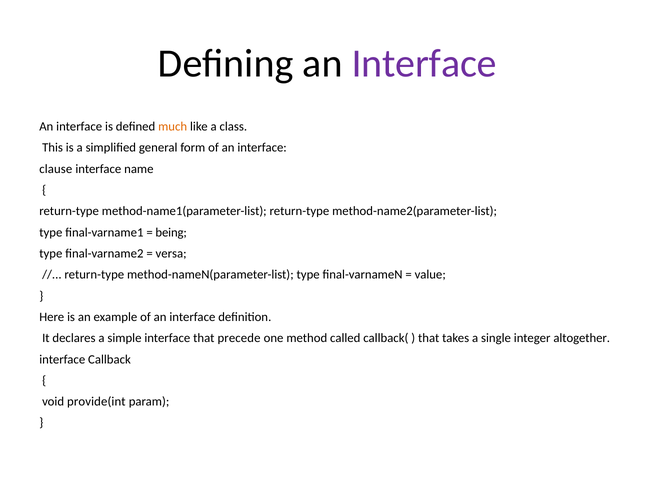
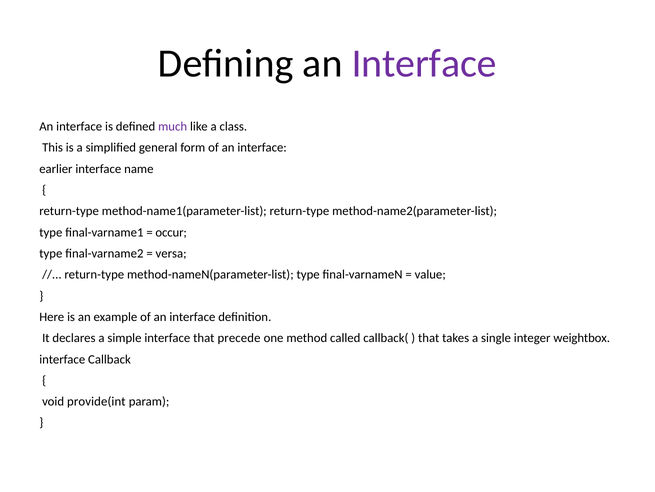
much colour: orange -> purple
clause: clause -> earlier
being: being -> occur
altogether: altogether -> weightbox
